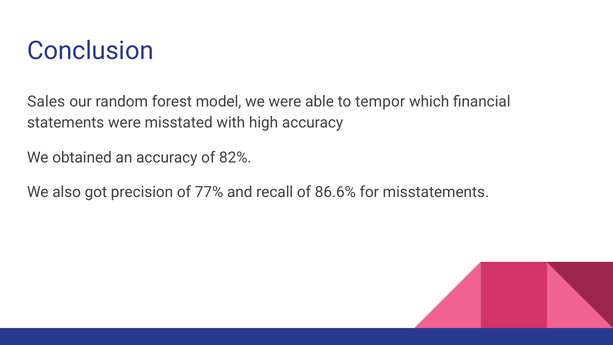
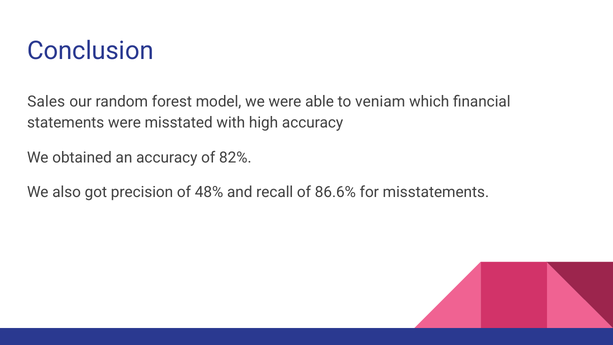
tempor: tempor -> veniam
77%: 77% -> 48%
